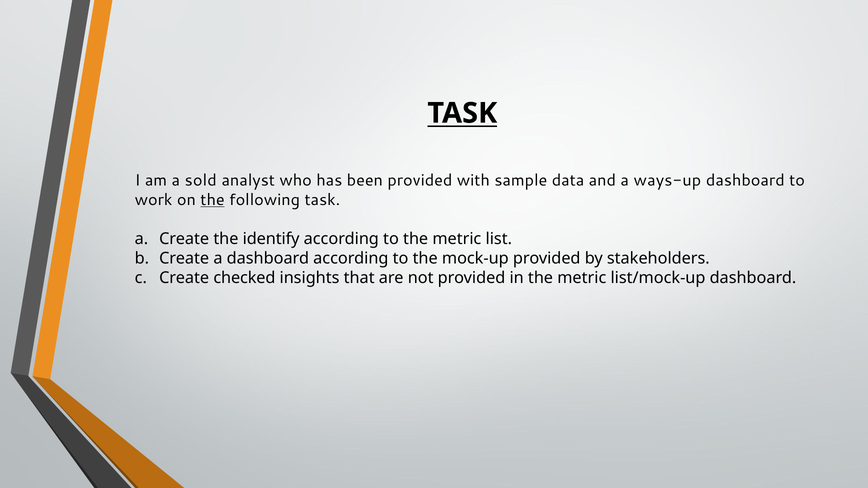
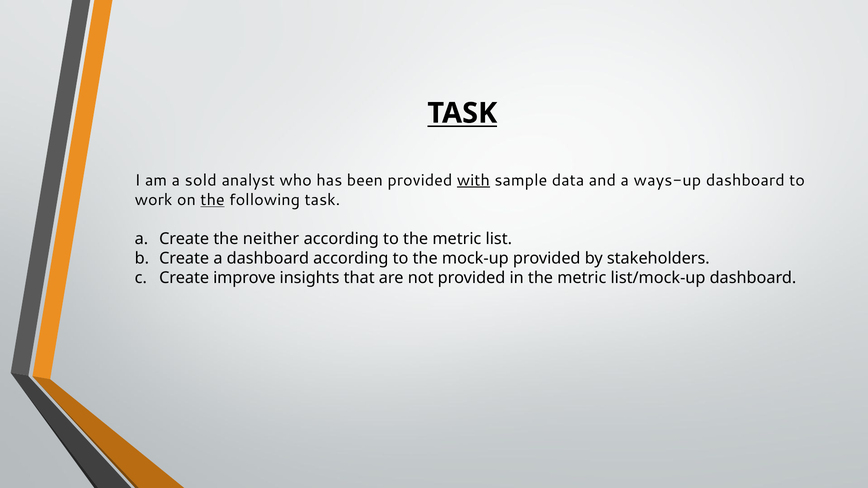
with underline: none -> present
identify: identify -> neither
checked: checked -> improve
